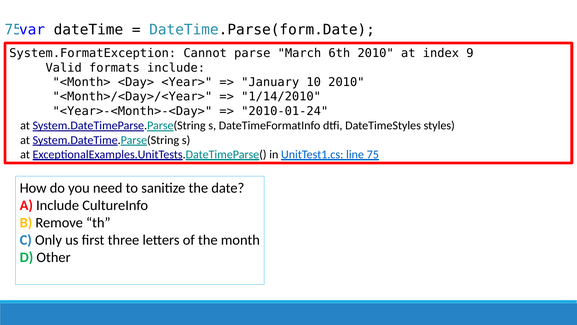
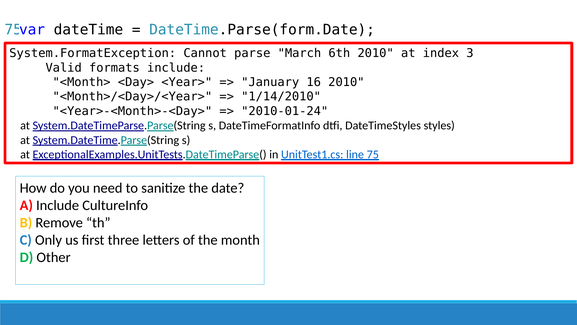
9: 9 -> 3
10: 10 -> 16
